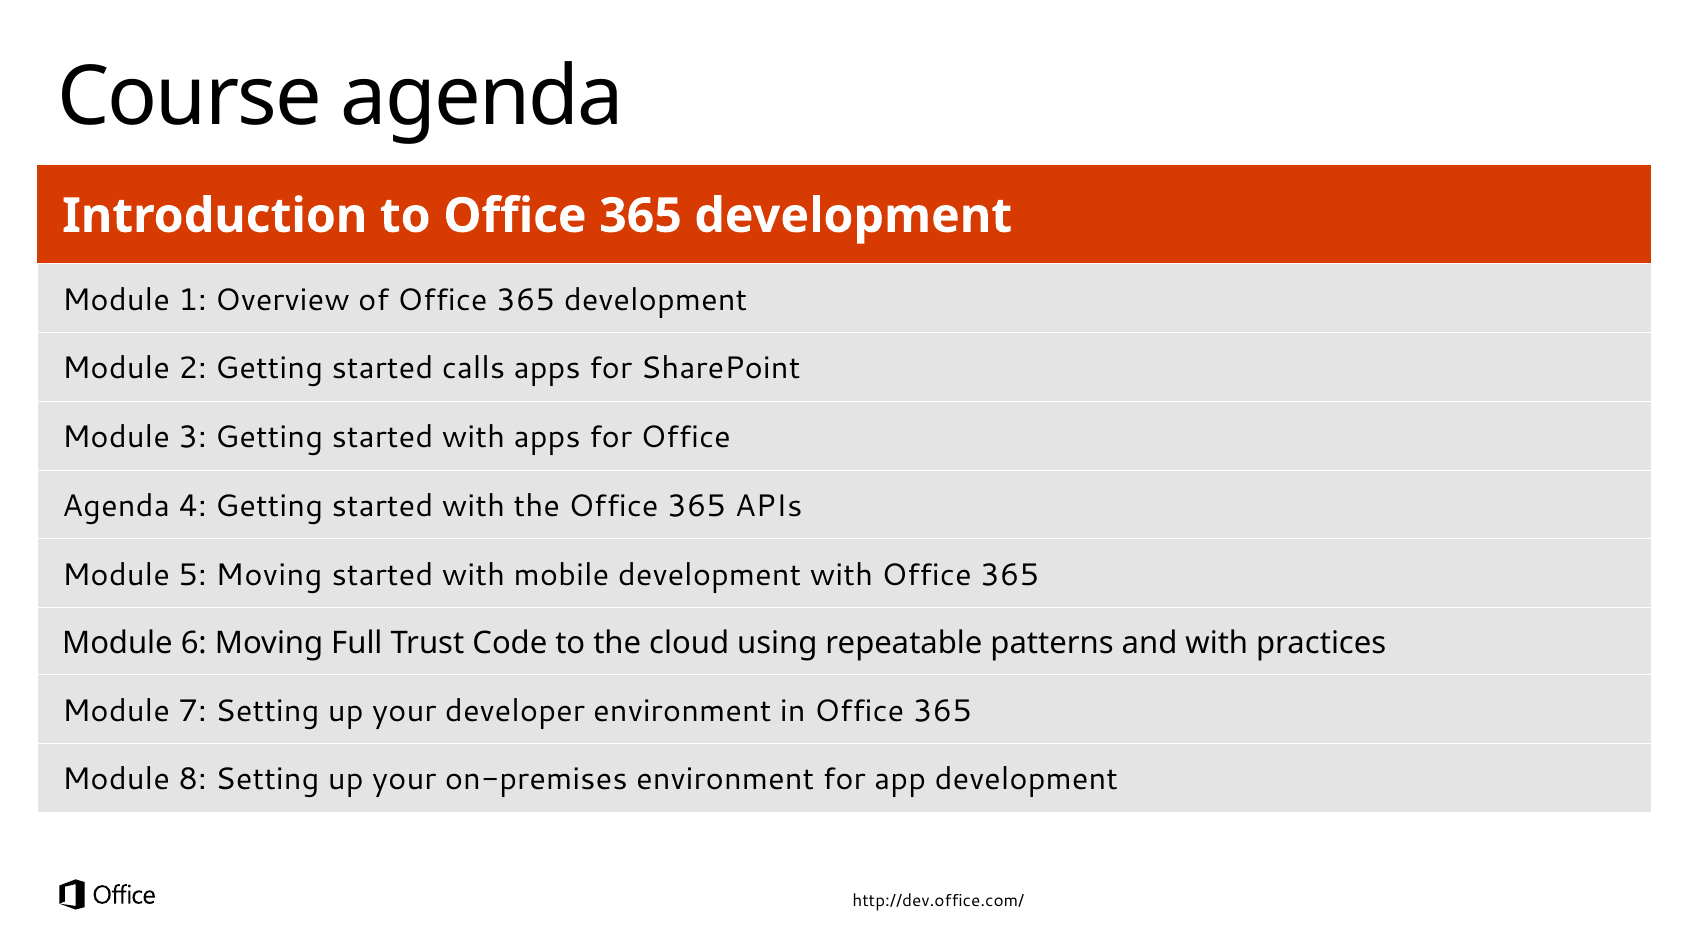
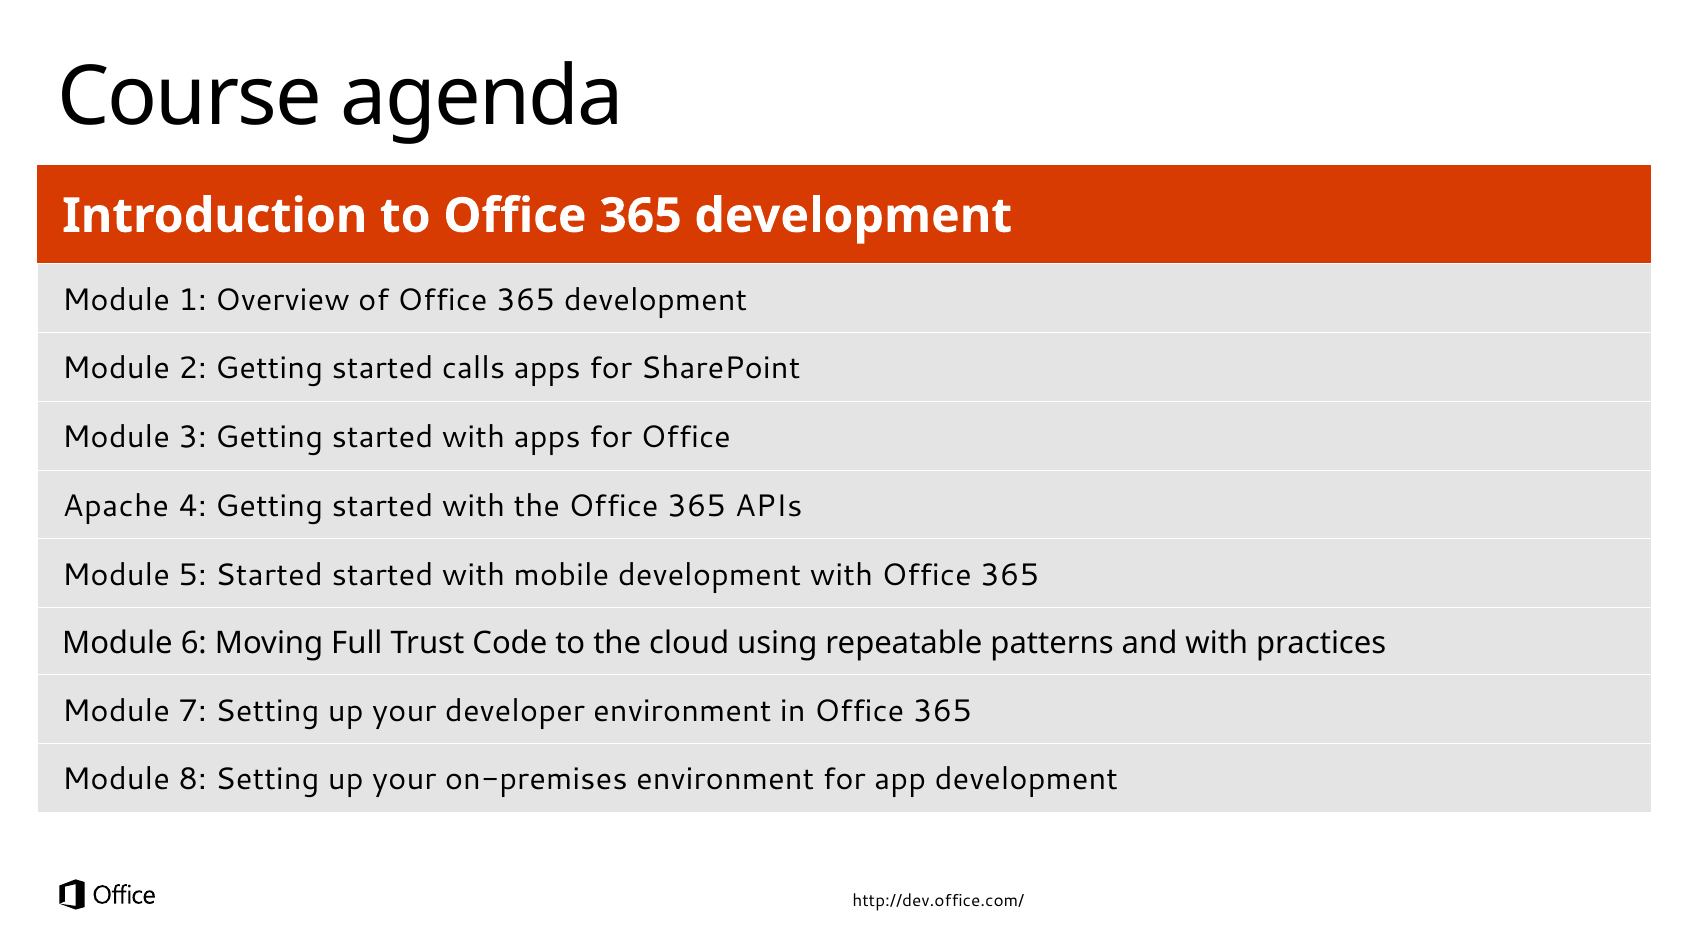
Agenda at (116, 506): Agenda -> Apache
5 Moving: Moving -> Started
